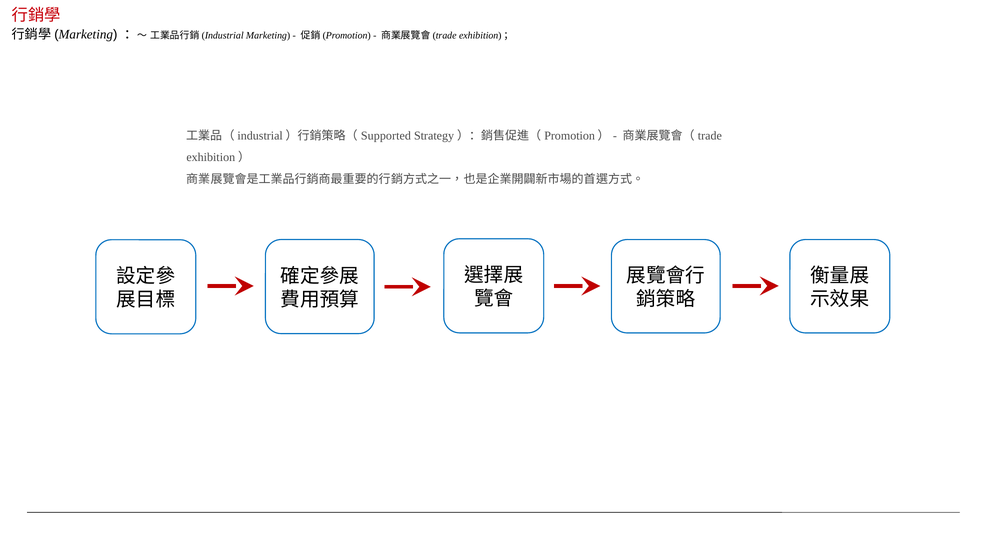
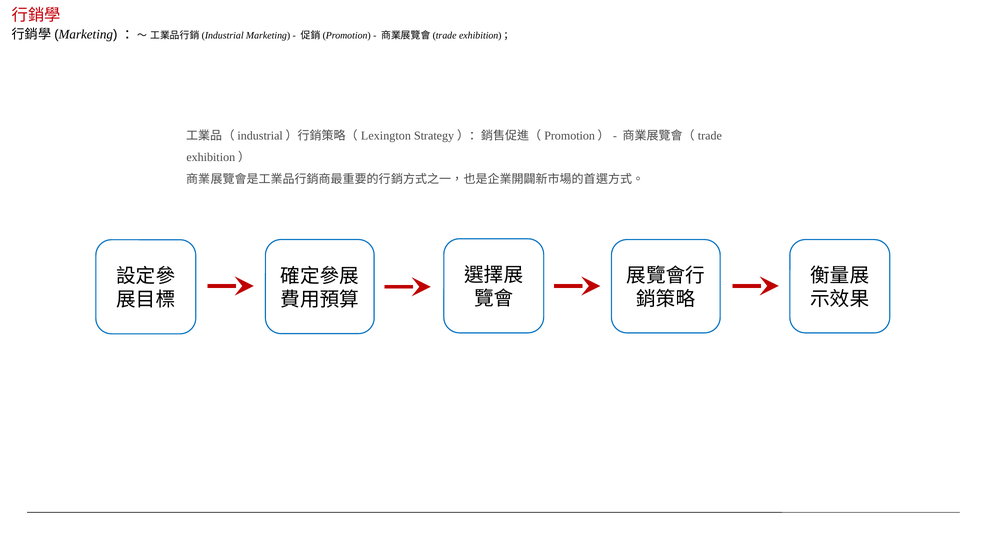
Supported: Supported -> Lexington
